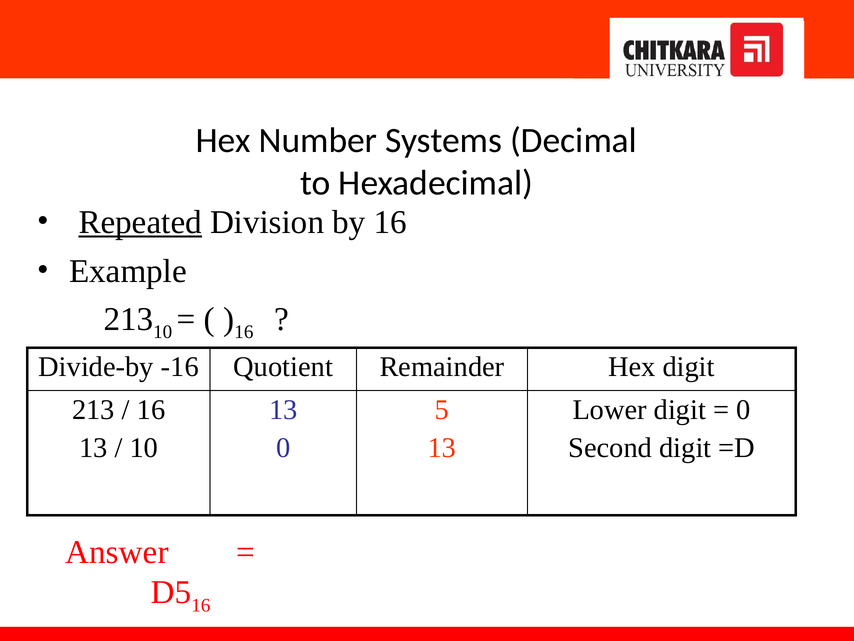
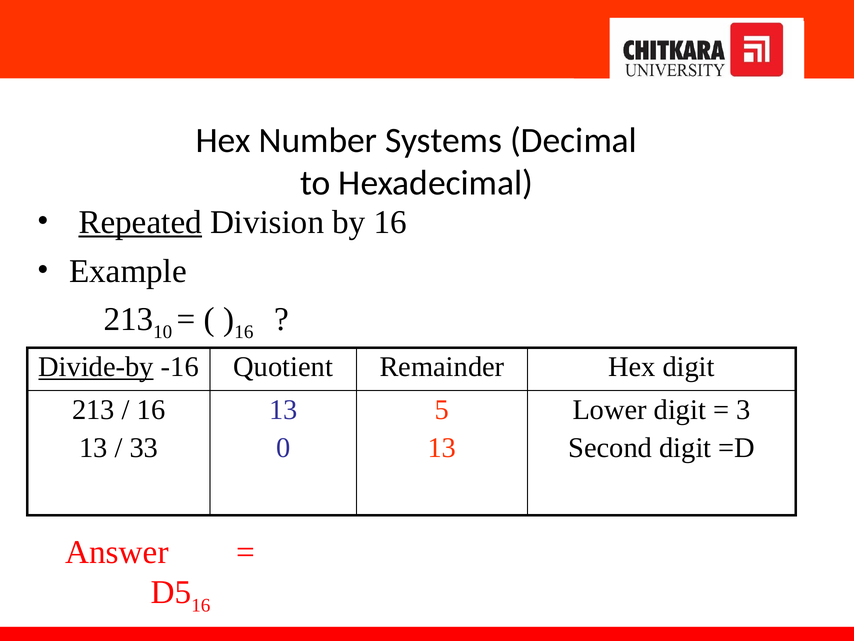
Divide-by underline: none -> present
0 at (743, 409): 0 -> 3
10 at (144, 448): 10 -> 33
